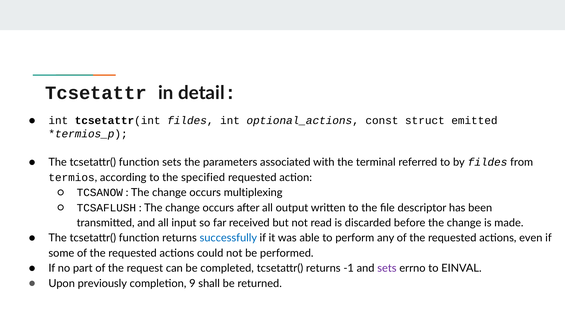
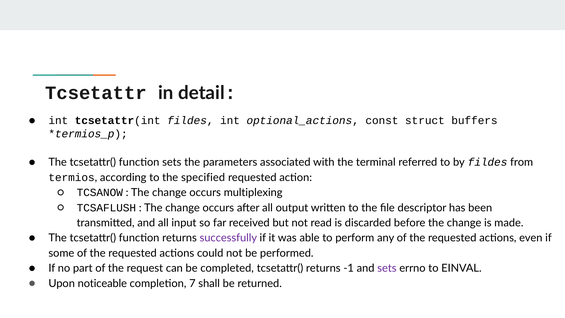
emitted: emitted -> buffers
successfully colour: blue -> purple
previously: previously -> noticeable
9: 9 -> 7
